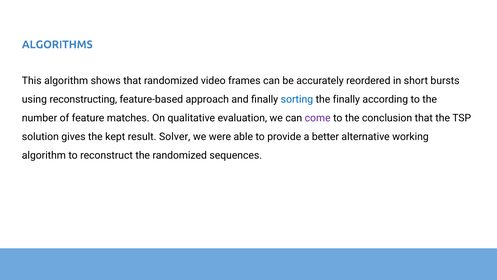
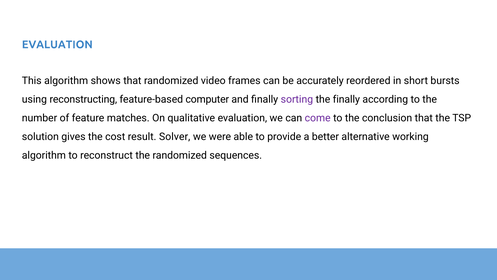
ALGORITHMS at (57, 44): ALGORITHMS -> EVALUATION
approach: approach -> computer
sorting colour: blue -> purple
kept: kept -> cost
